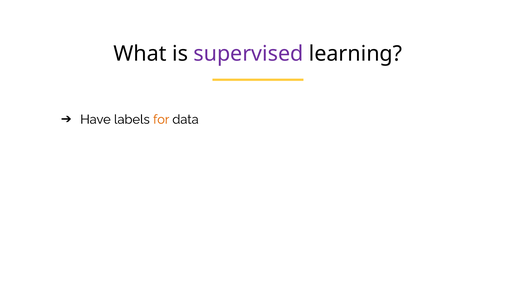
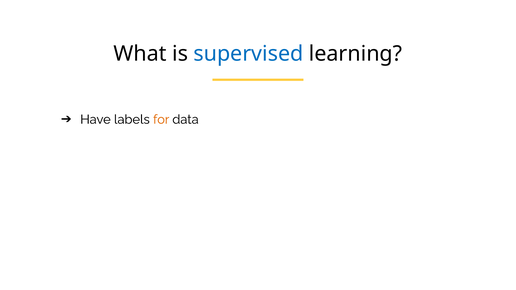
supervised colour: purple -> blue
